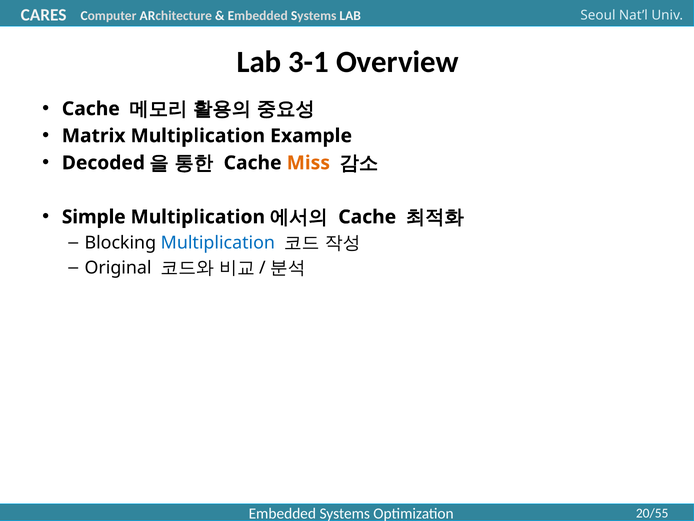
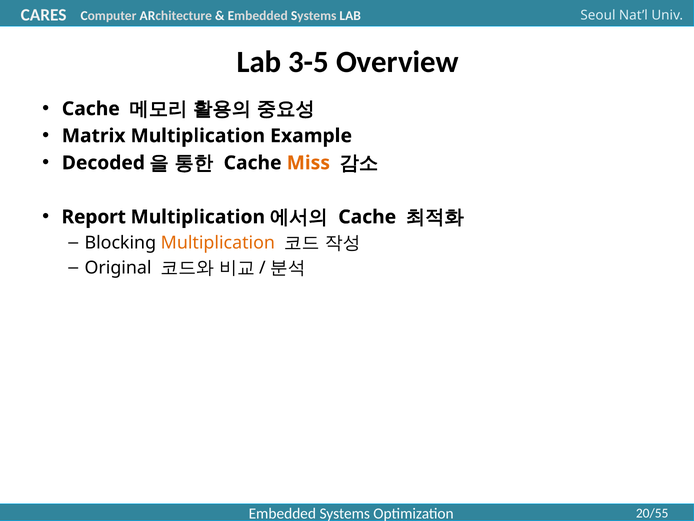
3-1: 3-1 -> 3-5
Simple: Simple -> Report
Multiplication at (218, 243) colour: blue -> orange
